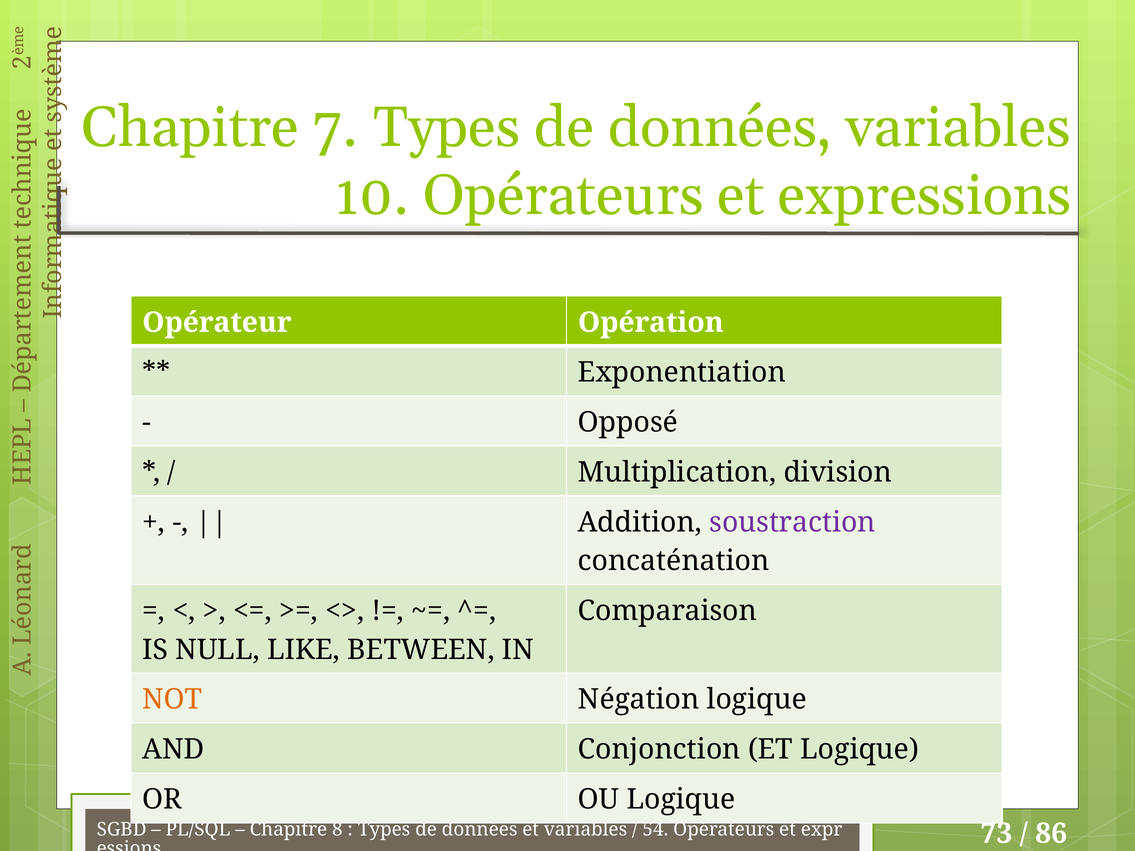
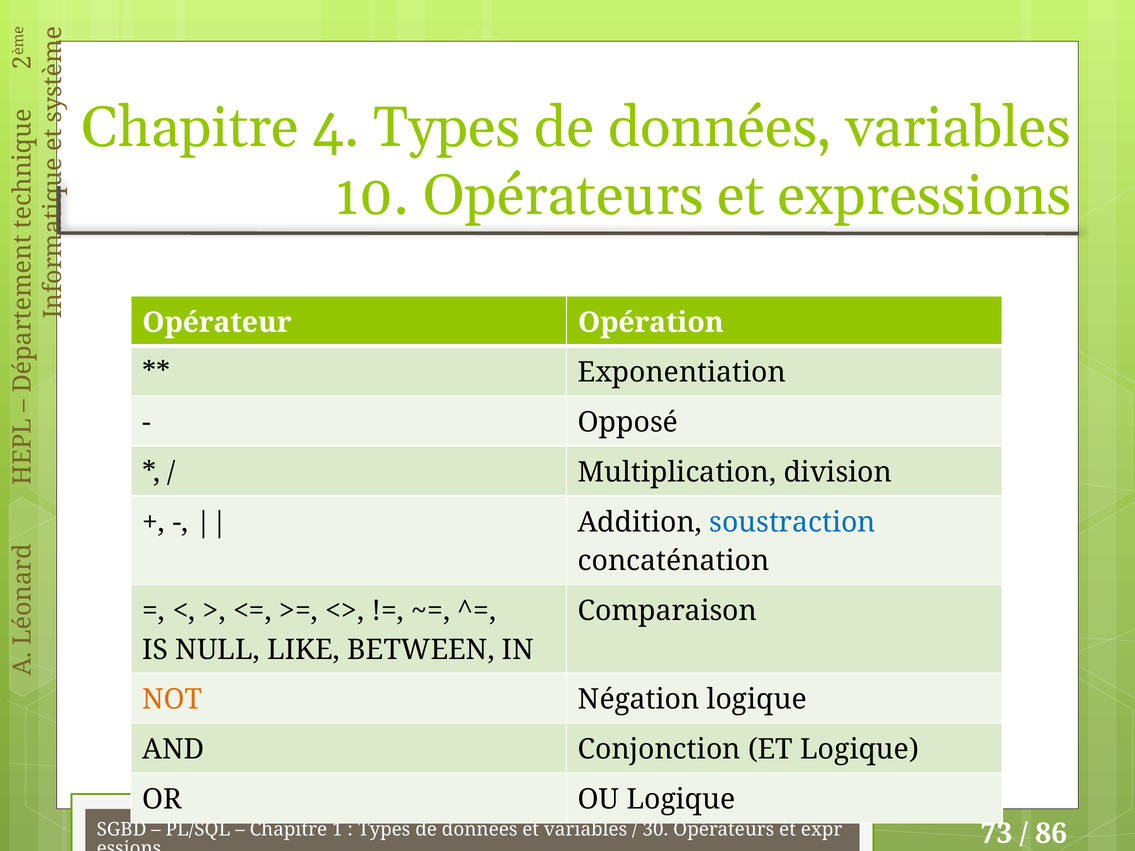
7: 7 -> 4
soustraction colour: purple -> blue
8: 8 -> 1
54: 54 -> 30
